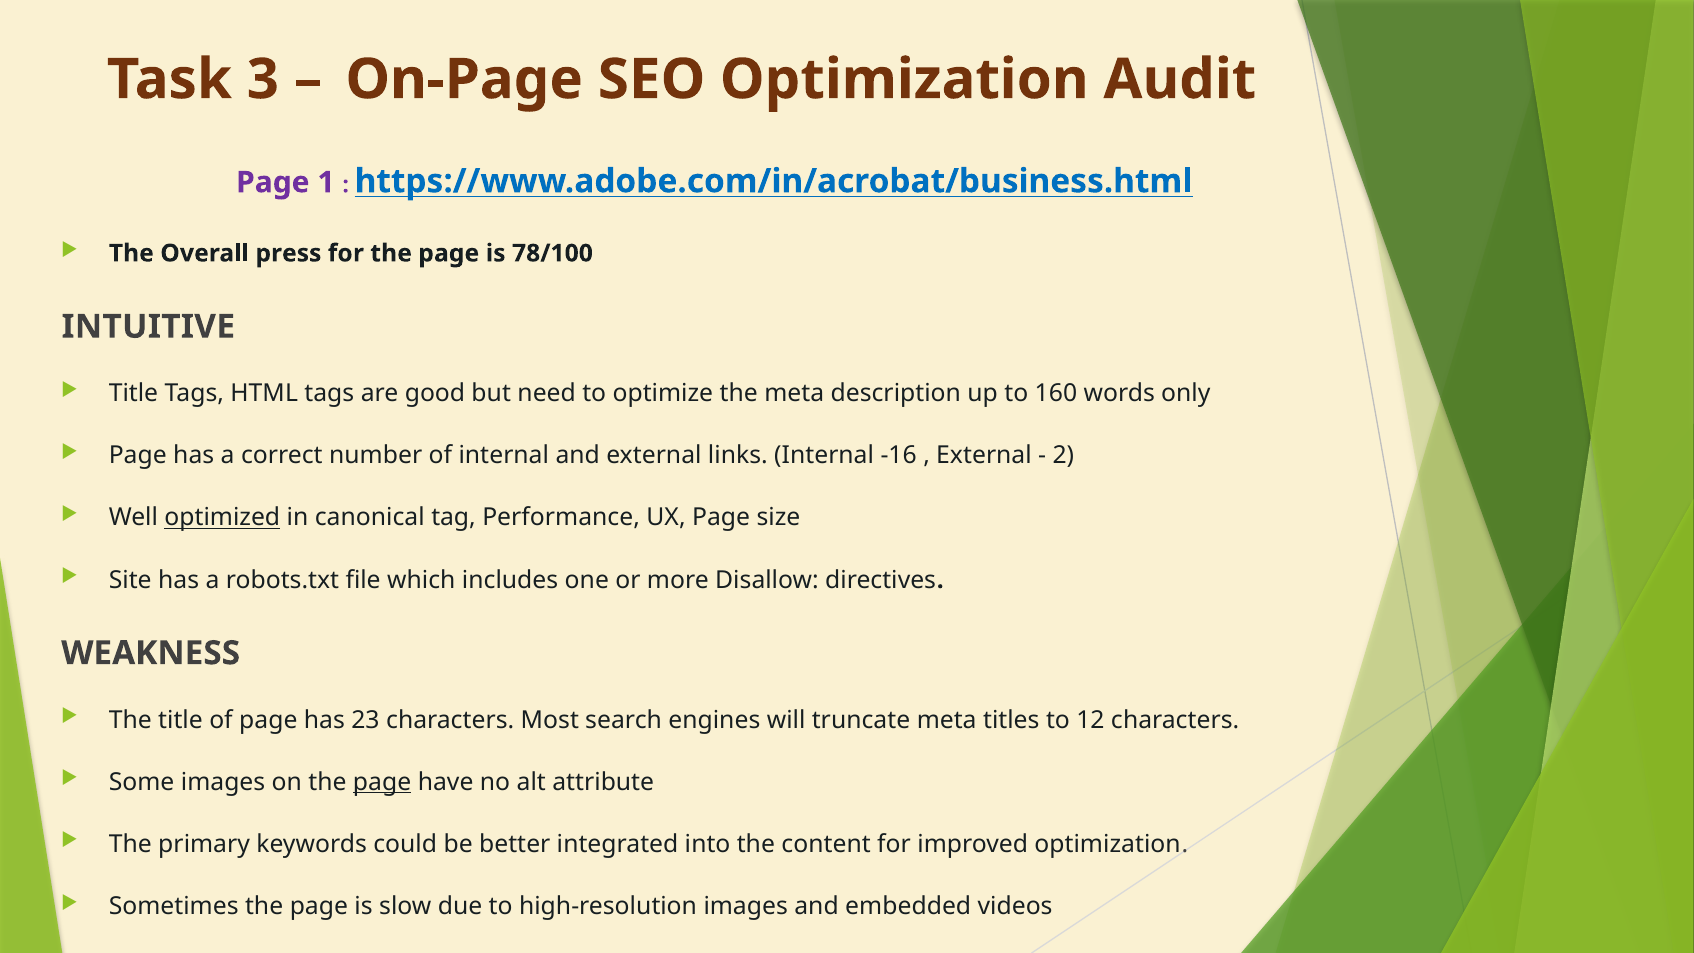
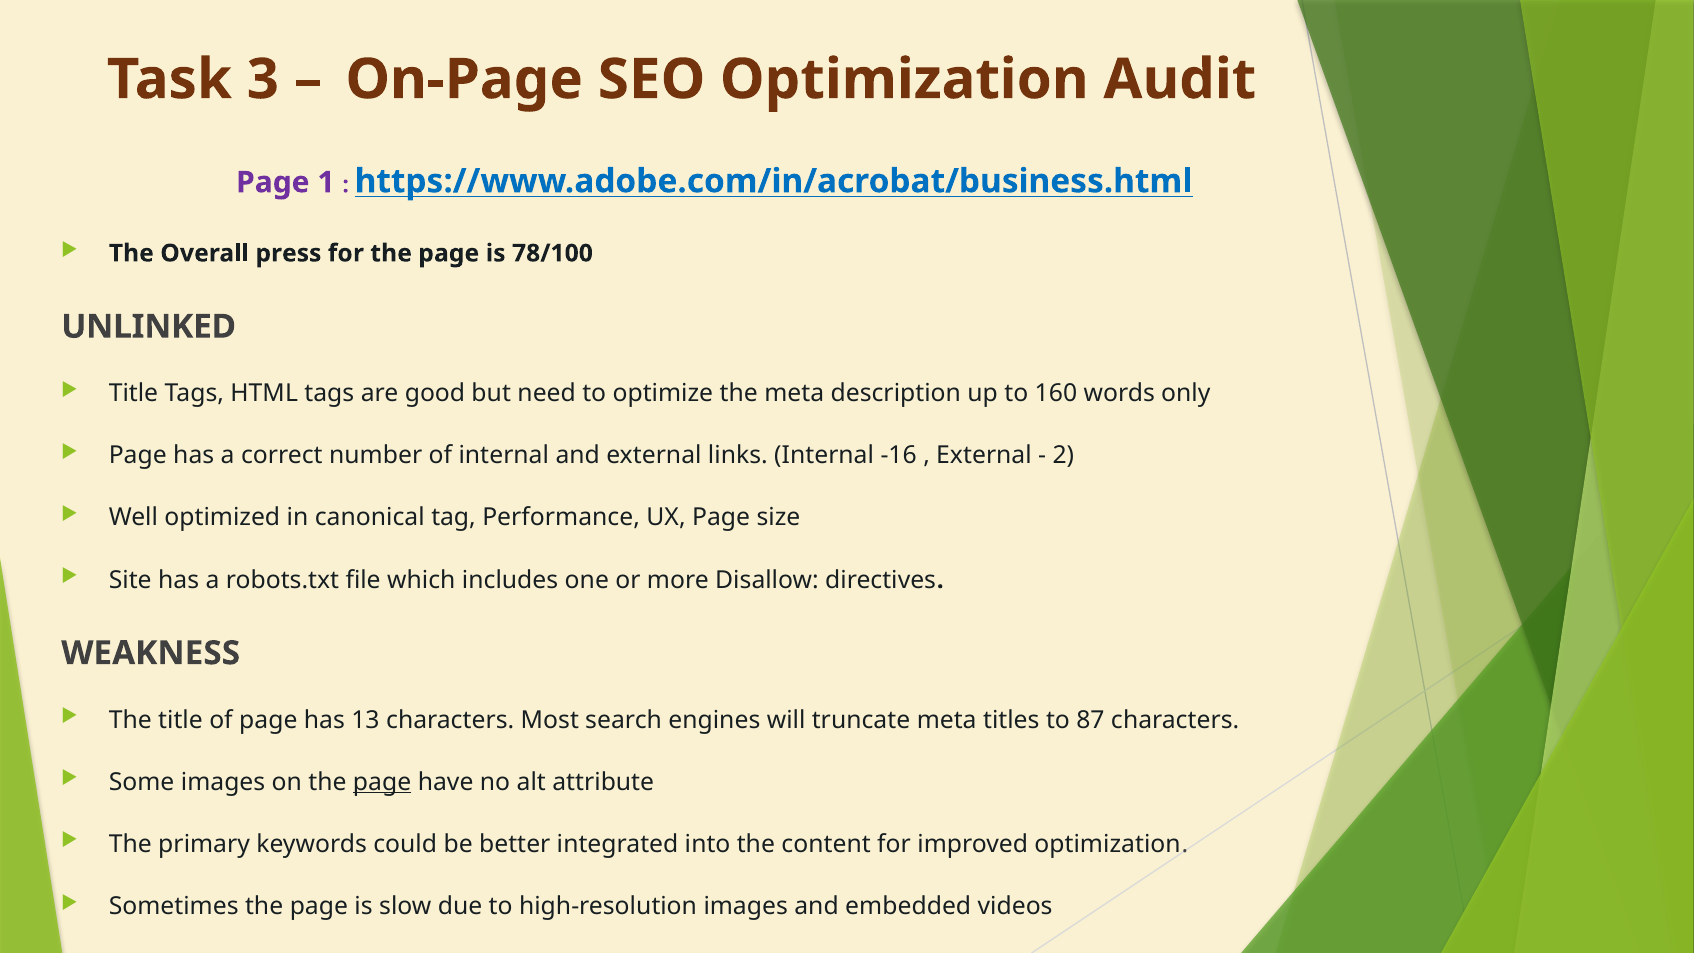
INTUITIVE: INTUITIVE -> UNLINKED
optimized underline: present -> none
23: 23 -> 13
12: 12 -> 87
